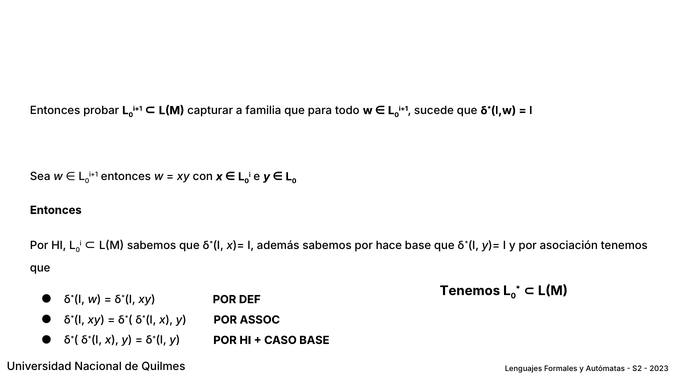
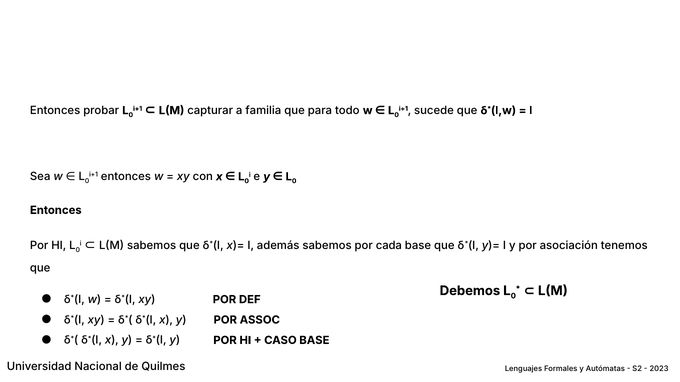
hace: hace -> cada
Tenemos at (470, 291): Tenemos -> Debemos
